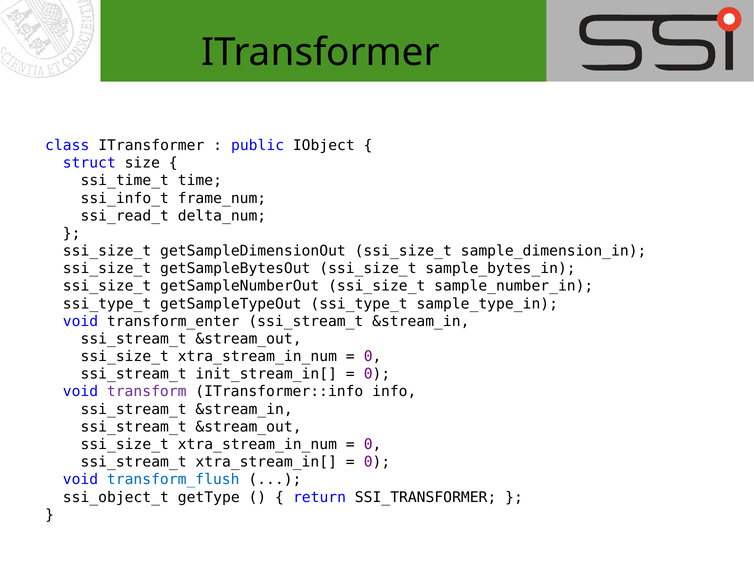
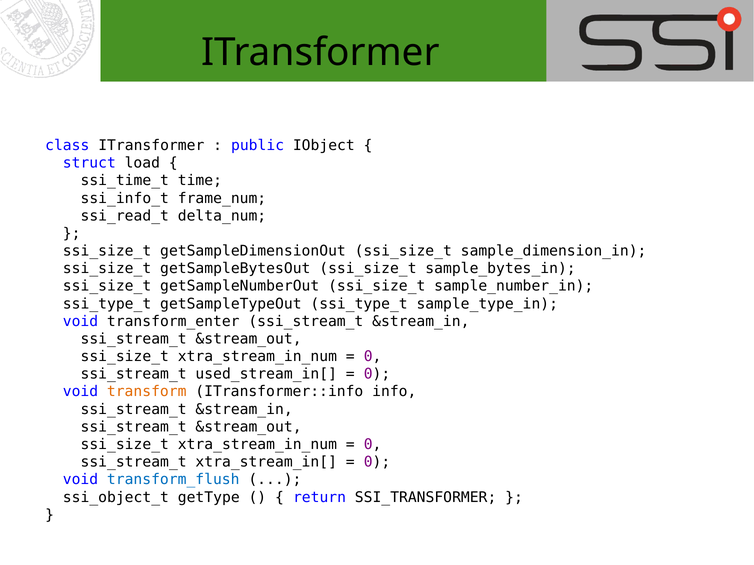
size: size -> load
init_stream_in[: init_stream_in[ -> used_stream_in[
transform colour: purple -> orange
